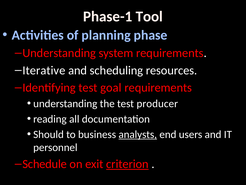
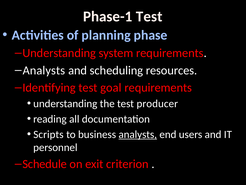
Phase-1 Tool: Tool -> Test
Iterative at (44, 70): Iterative -> Analysts
Should: Should -> Scripts
criterion underline: present -> none
